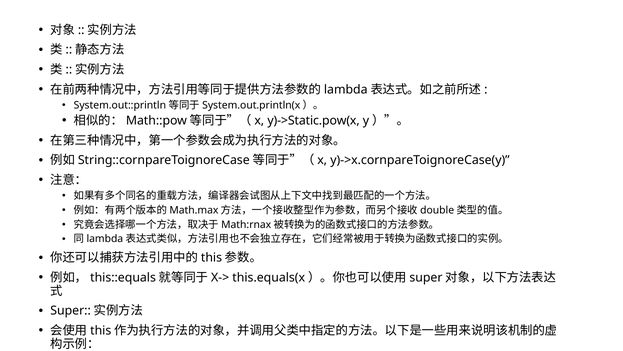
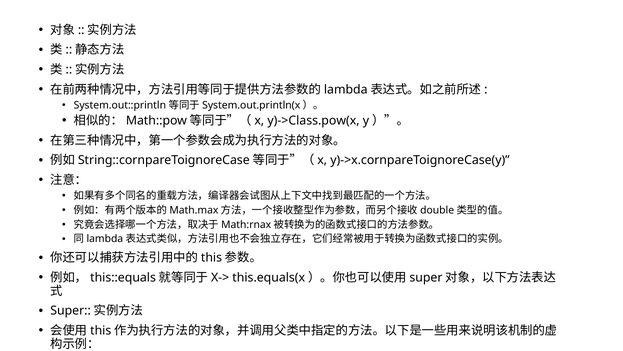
y)->Static.pow(x: y)->Static.pow(x -> y)->Class.pow(x
